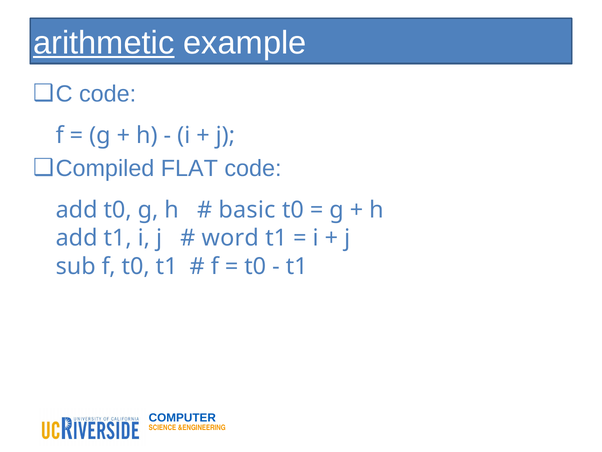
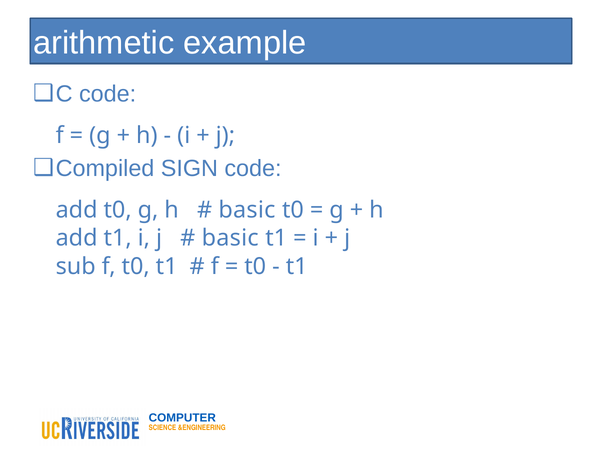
arithmetic underline: present -> none
FLAT: FLAT -> SIGN
word at (230, 238): word -> basic
